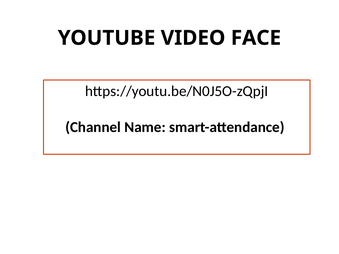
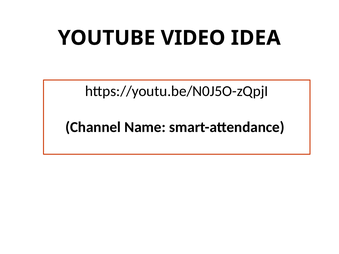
FACE: FACE -> IDEA
